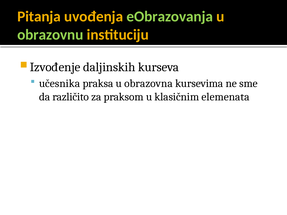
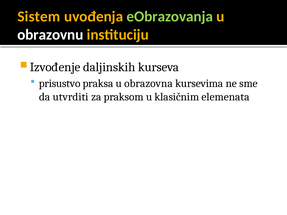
Pitanja: Pitanja -> Sistem
obrazovnu colour: light green -> white
učesnika: učesnika -> prisustvo
različito: različito -> utvrditi
